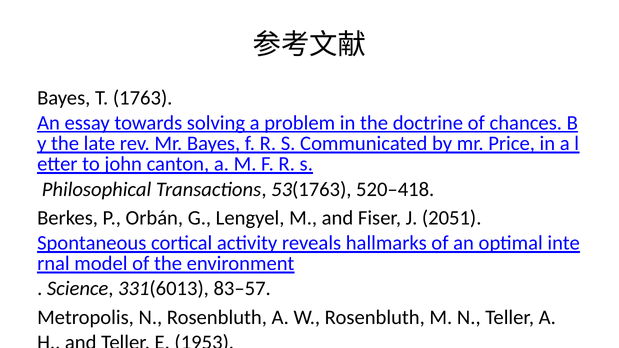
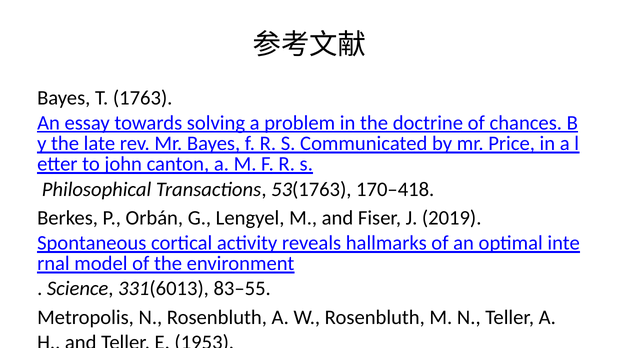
520–418: 520–418 -> 170–418
2051: 2051 -> 2019
83–57: 83–57 -> 83–55
